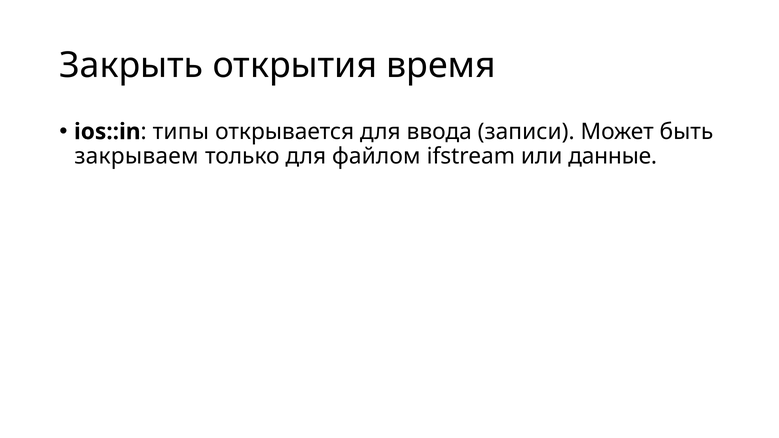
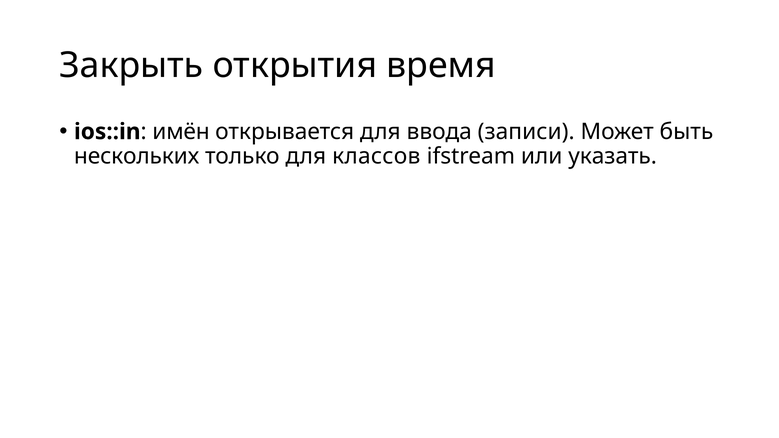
типы: типы -> имён
закрываем: закрываем -> нескольких
файлом: файлом -> классов
данные: данные -> указать
